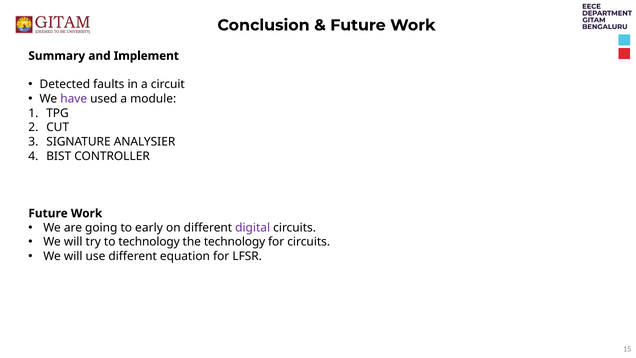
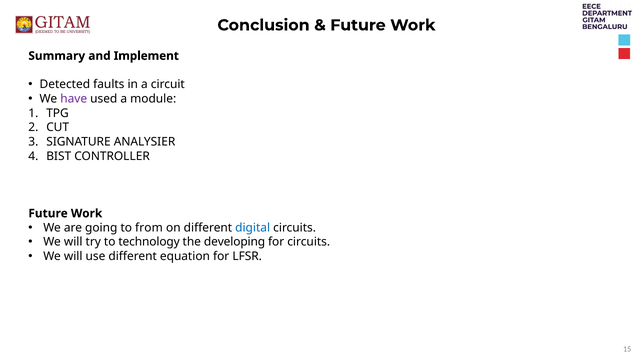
early: early -> from
digital colour: purple -> blue
the technology: technology -> developing
